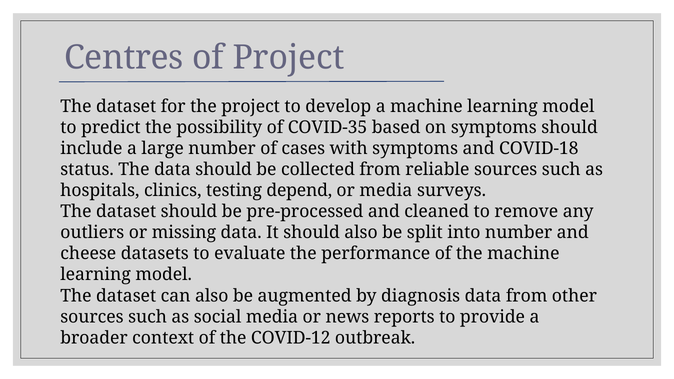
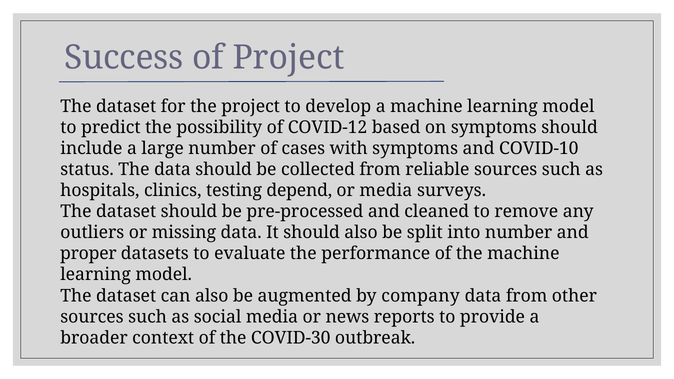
Centres: Centres -> Success
COVID-35: COVID-35 -> COVID-12
COVID-18: COVID-18 -> COVID-10
cheese: cheese -> proper
diagnosis: diagnosis -> company
COVID-12: COVID-12 -> COVID-30
